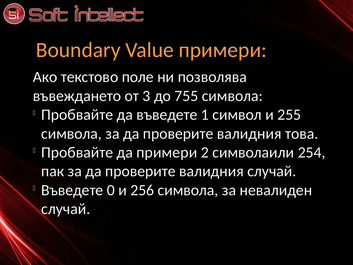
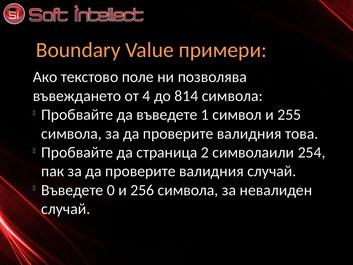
3: 3 -> 4
755: 755 -> 814
да примери: примери -> страница
